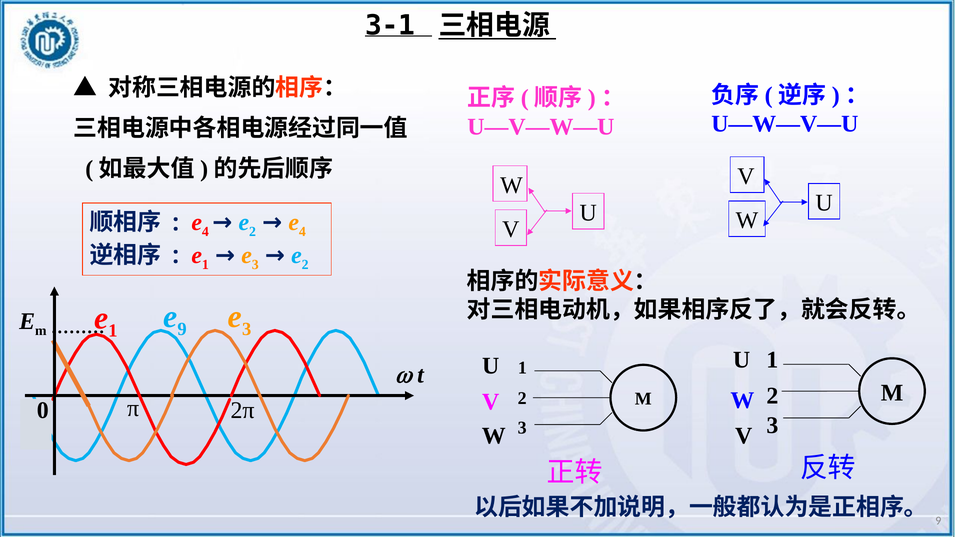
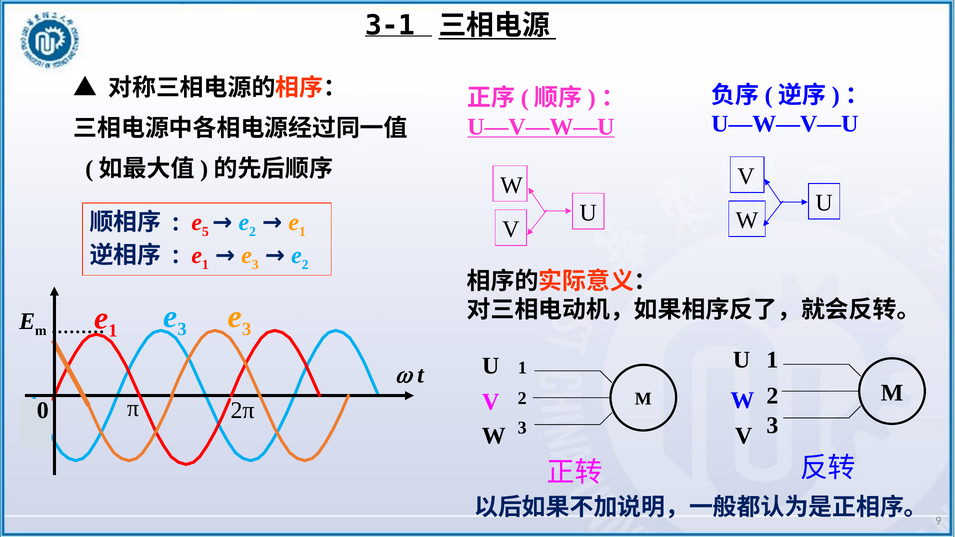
U—V—W—U underline: none -> present
4 at (205, 232): 4 -> 5
4 at (302, 232): 4 -> 1
9 at (182, 329): 9 -> 3
